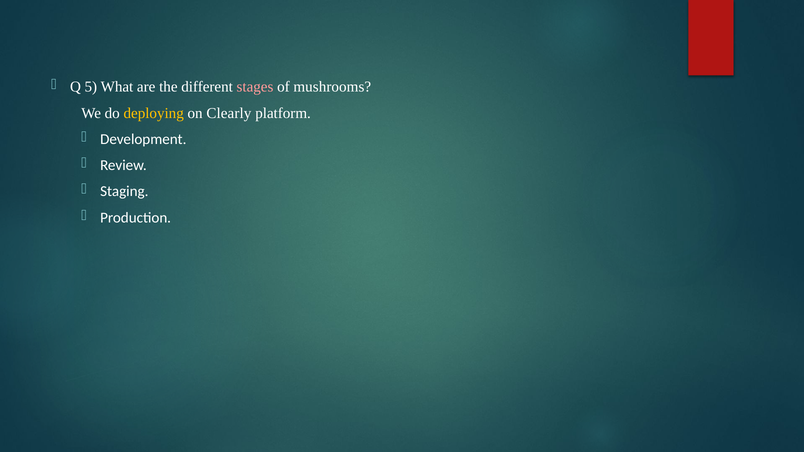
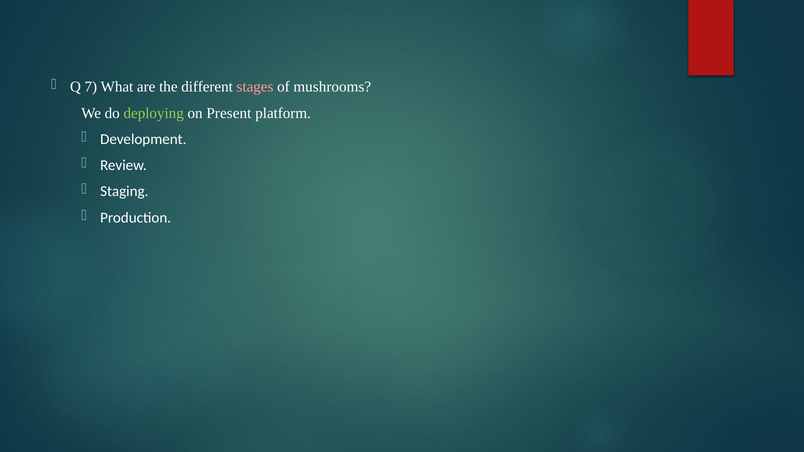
5: 5 -> 7
deploying colour: yellow -> light green
Clearly: Clearly -> Present
